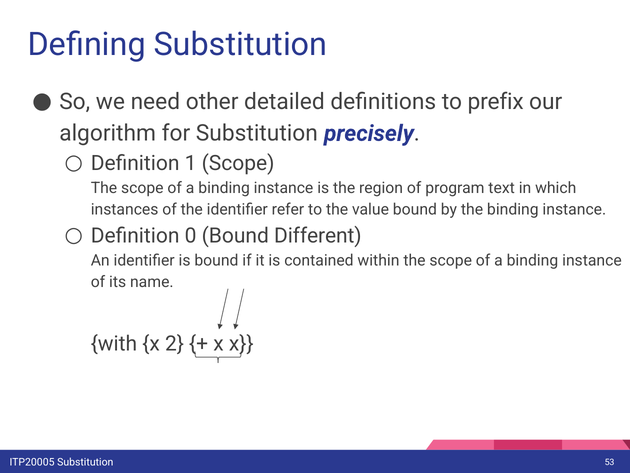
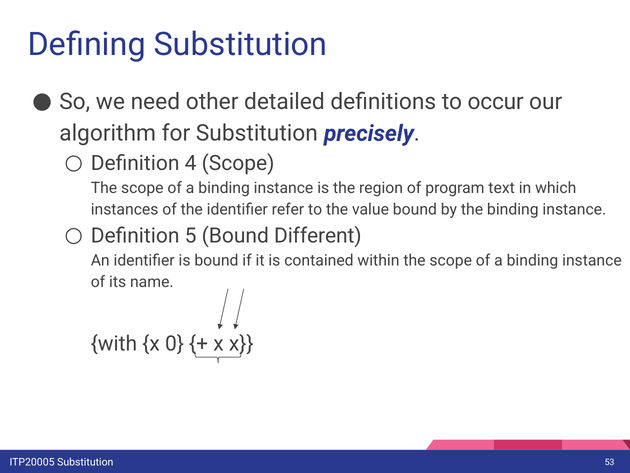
prefix: prefix -> occur
1: 1 -> 4
0: 0 -> 5
2: 2 -> 0
